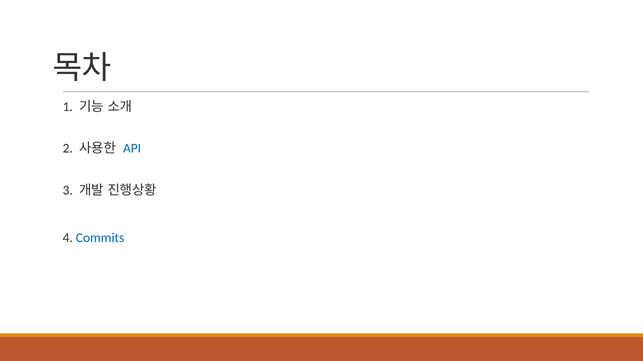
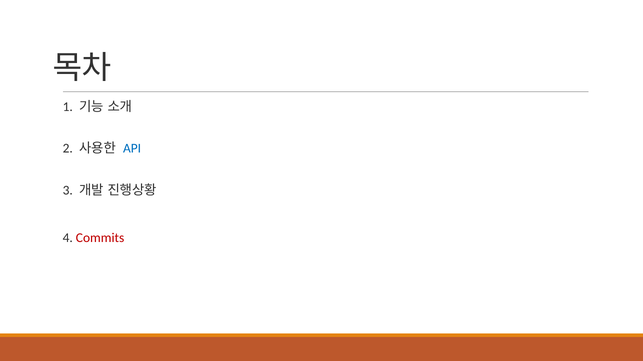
Commits colour: blue -> red
